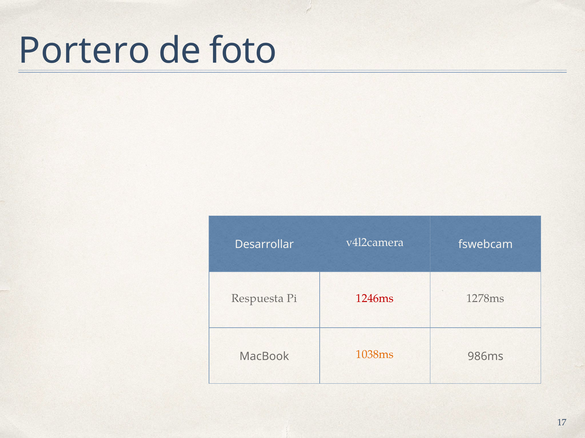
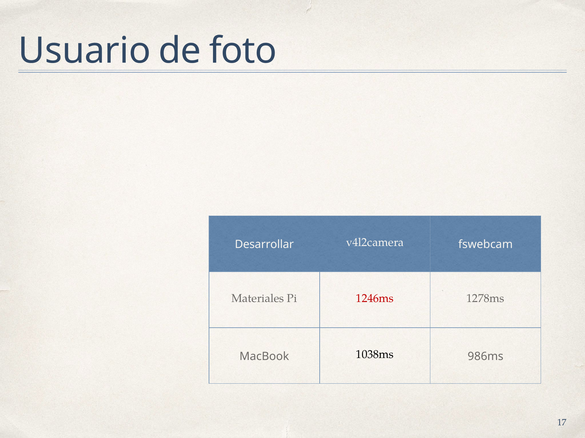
Portero: Portero -> Usuario
Respuesta: Respuesta -> Materiales
1038ms colour: orange -> black
